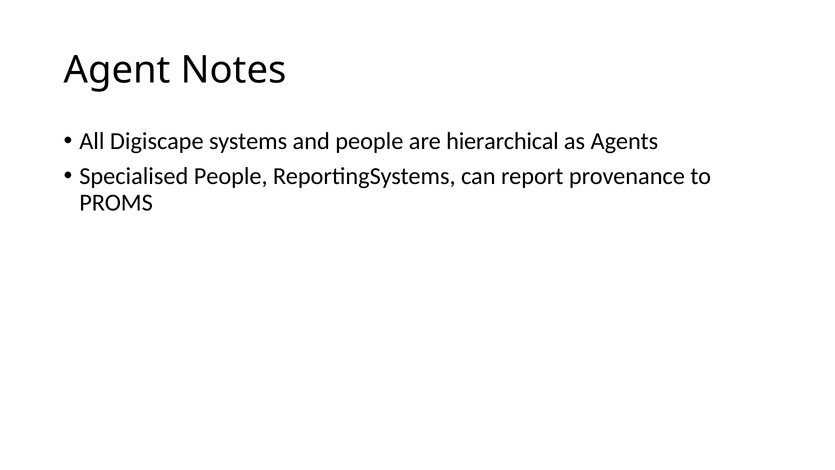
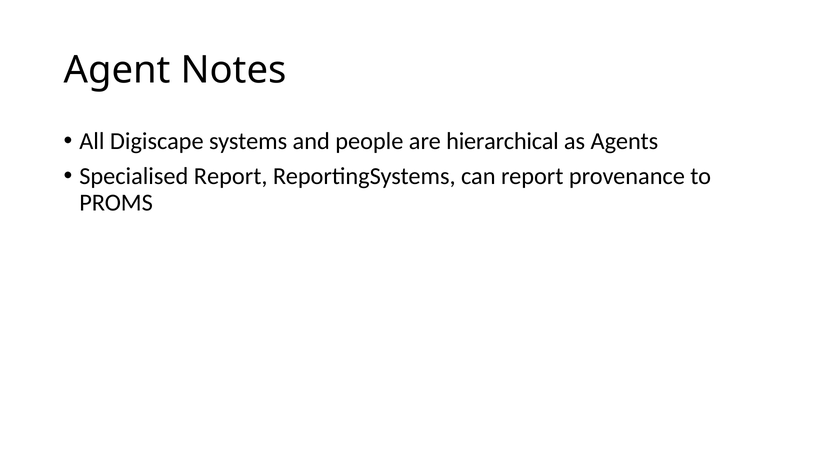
Specialised People: People -> Report
